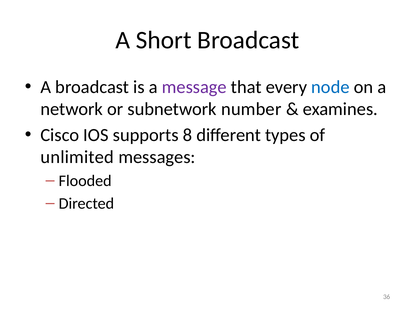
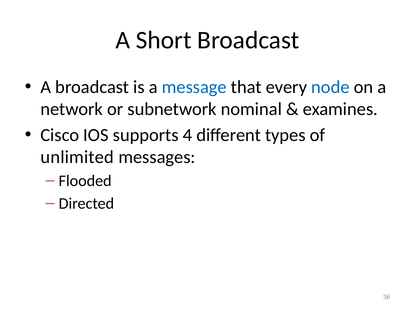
message colour: purple -> blue
number: number -> nominal
8: 8 -> 4
